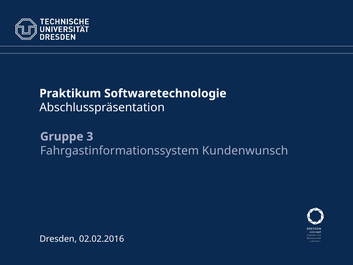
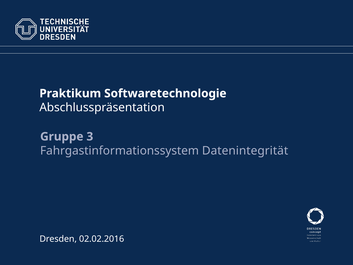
Kundenwunsch: Kundenwunsch -> Datenintegrität
